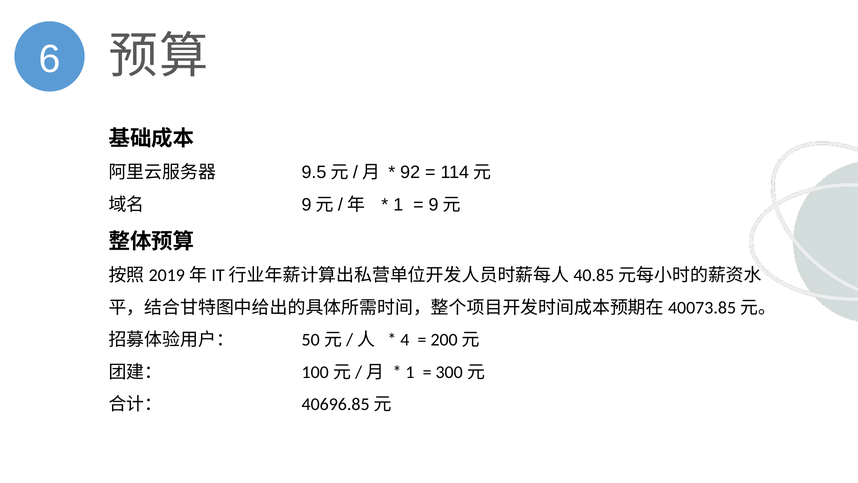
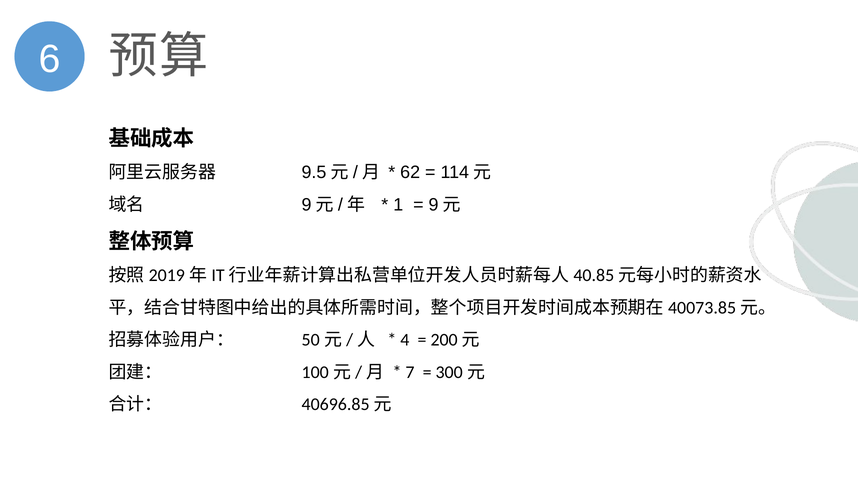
92: 92 -> 62
1 at (410, 372): 1 -> 7
